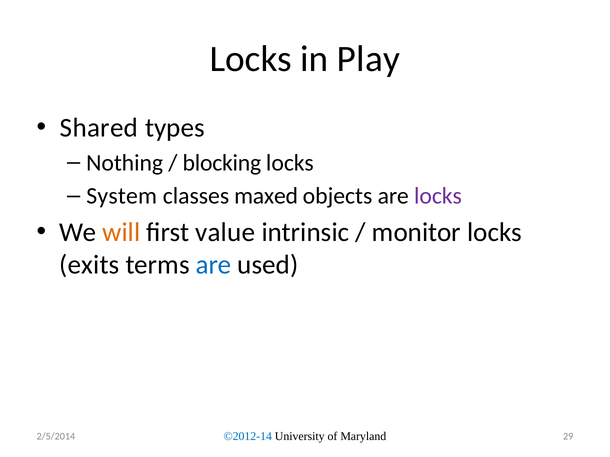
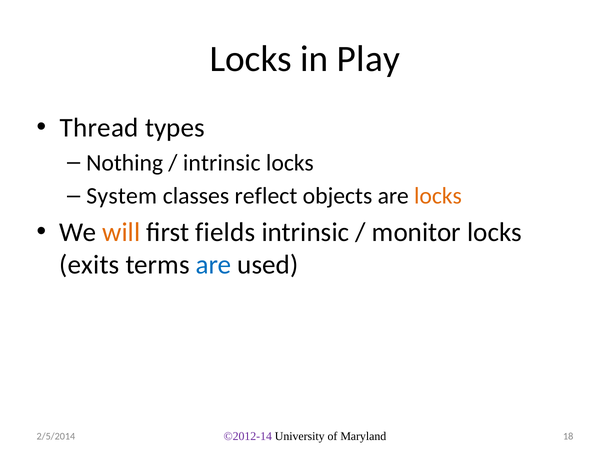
Shared: Shared -> Thread
blocking at (222, 163): blocking -> intrinsic
maxed: maxed -> reflect
locks at (438, 196) colour: purple -> orange
value: value -> fields
©2012-14 colour: blue -> purple
29: 29 -> 18
